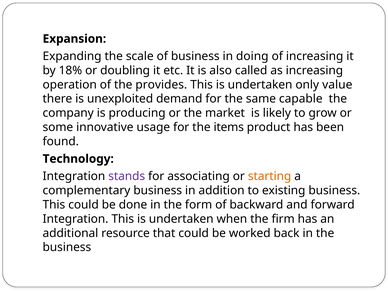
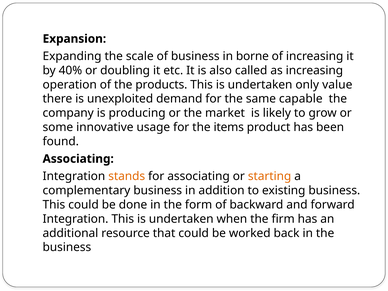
doing: doing -> borne
18%: 18% -> 40%
provides: provides -> products
Technology at (78, 159): Technology -> Associating
stands colour: purple -> orange
